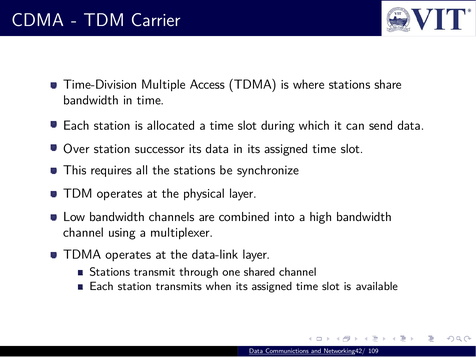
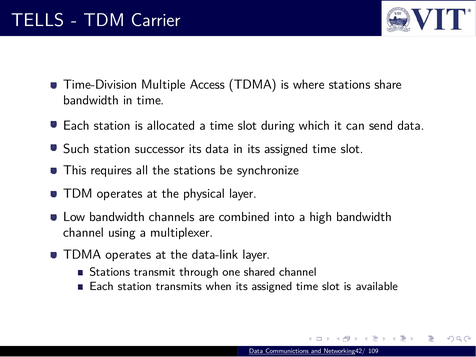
CDMA: CDMA -> TELLS
Over: Over -> Such
